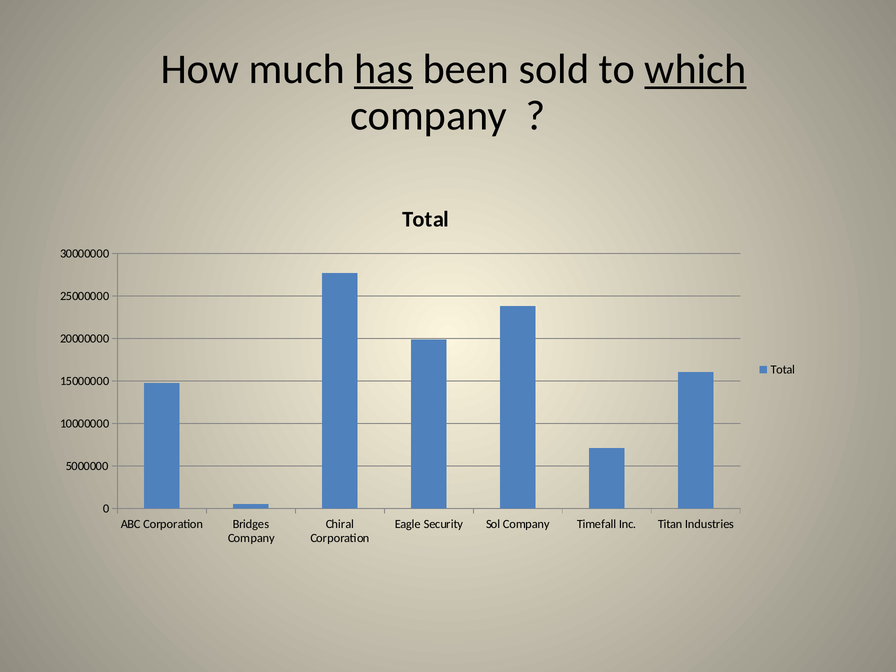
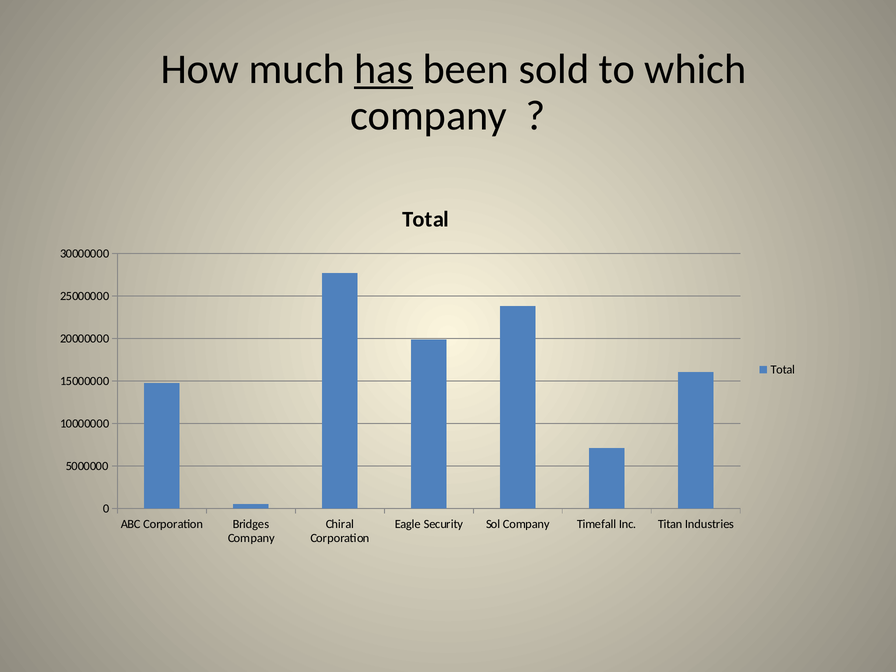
which underline: present -> none
